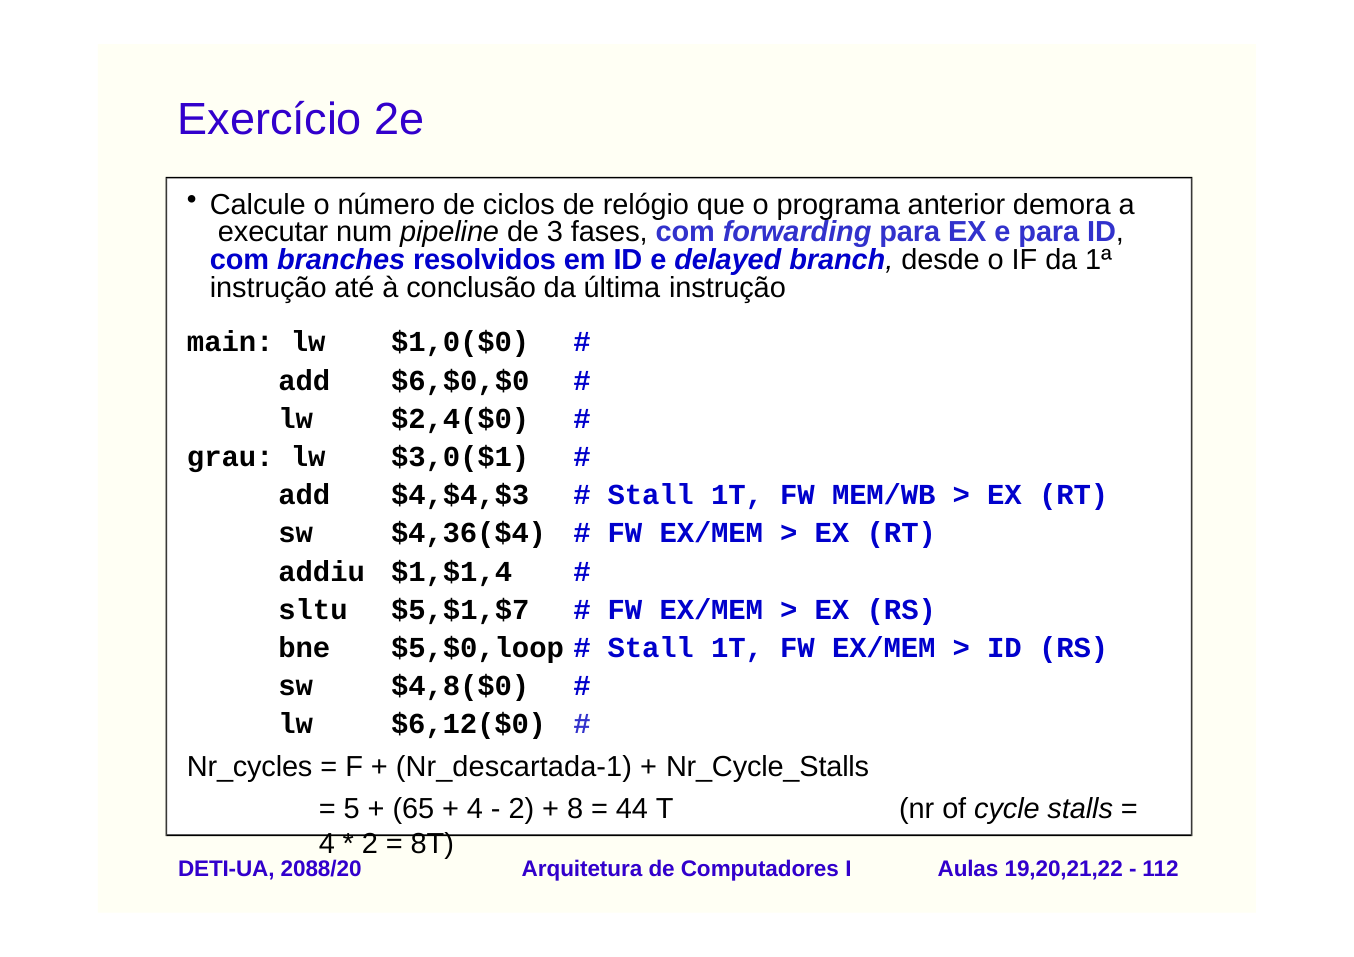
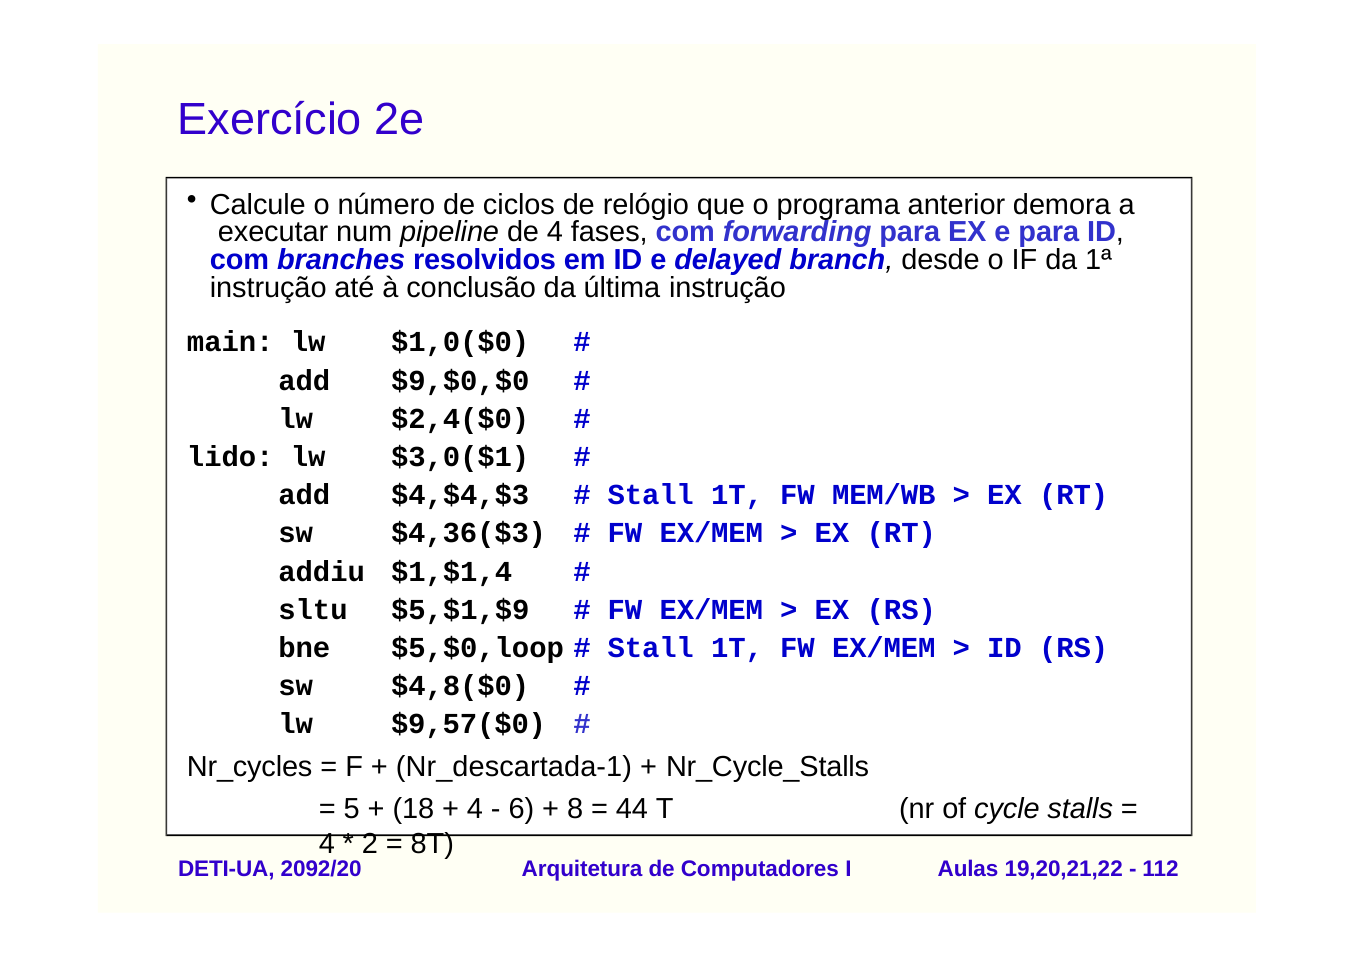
de 3: 3 -> 4
$6,$0,$0: $6,$0,$0 -> $9,$0,$0
grau: grau -> lido
$4,36($4: $4,36($4 -> $4,36($3
$5,$1,$7: $5,$1,$7 -> $5,$1,$9
$6,12($0: $6,12($0 -> $9,57($0
65: 65 -> 18
2 at (521, 809): 2 -> 6
2088/20: 2088/20 -> 2092/20
